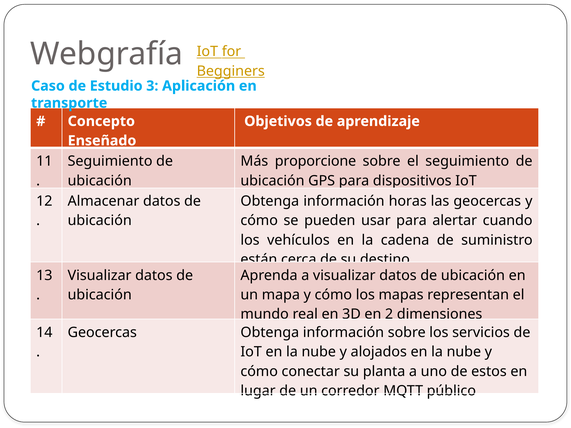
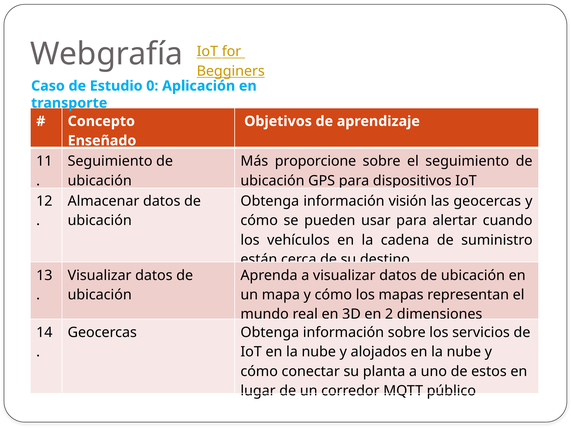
3: 3 -> 0
horas: horas -> visión
